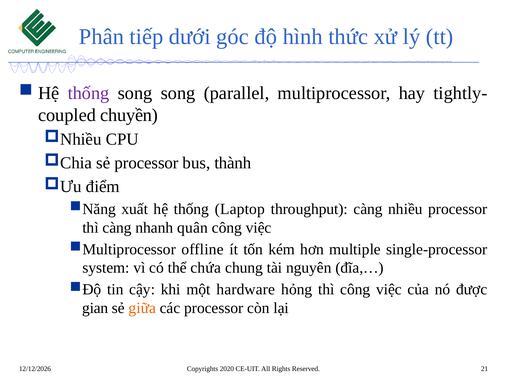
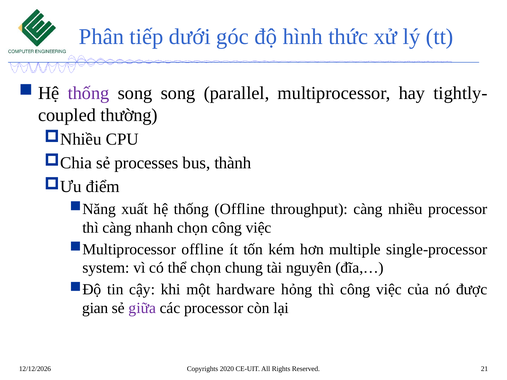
chuyền: chuyền -> thường
sẻ processor: processor -> processes
thống Laptop: Laptop -> Offline
nhanh quân: quân -> chọn
thể chứa: chứa -> chọn
giữa colour: orange -> purple
